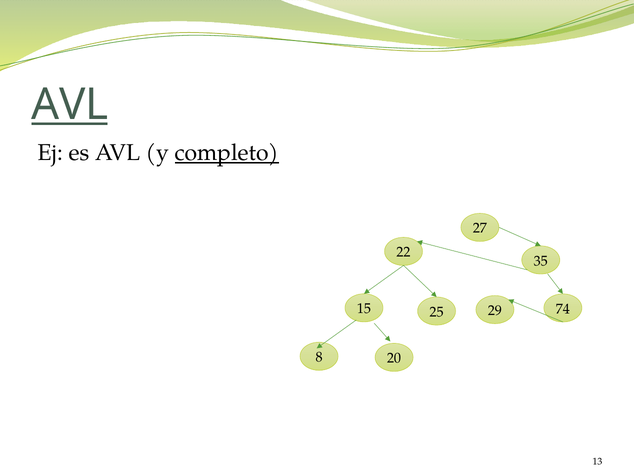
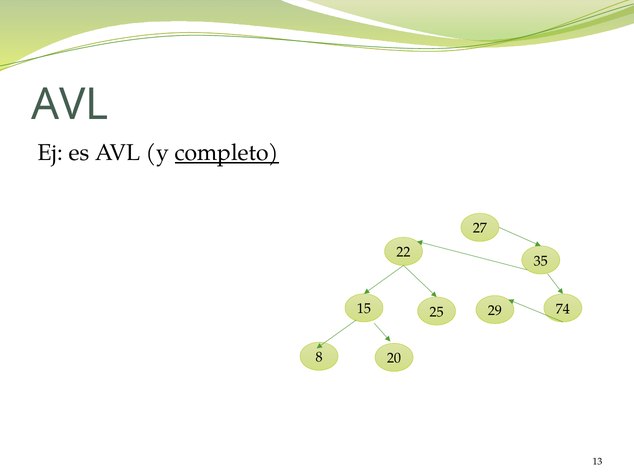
AVL at (70, 105) underline: present -> none
